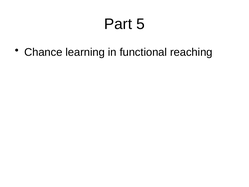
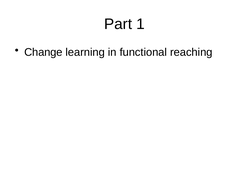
5: 5 -> 1
Chance: Chance -> Change
